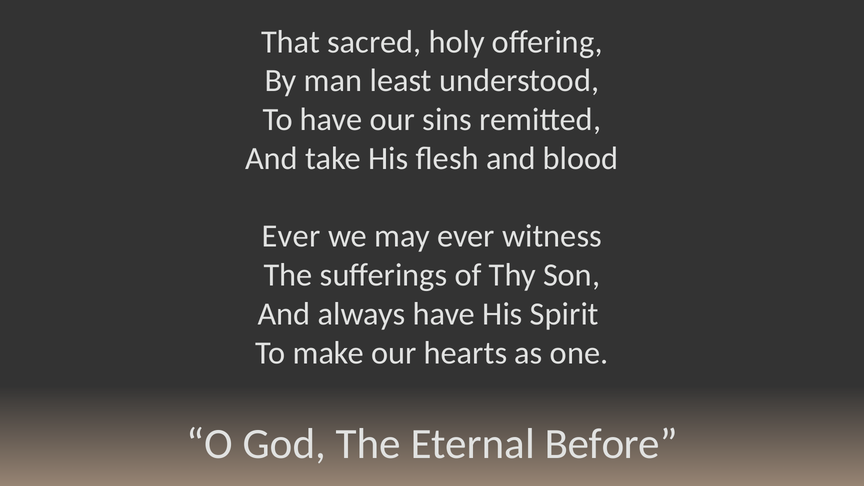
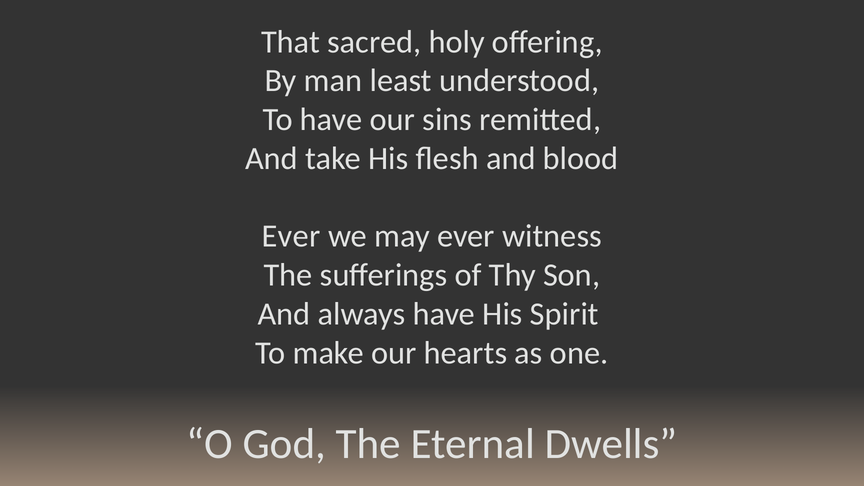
Before: Before -> Dwells
